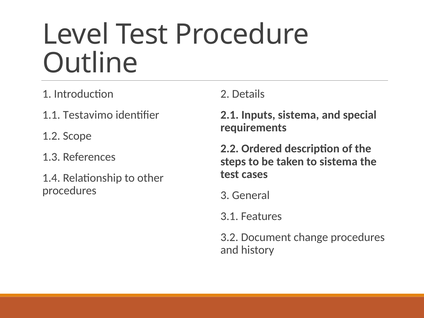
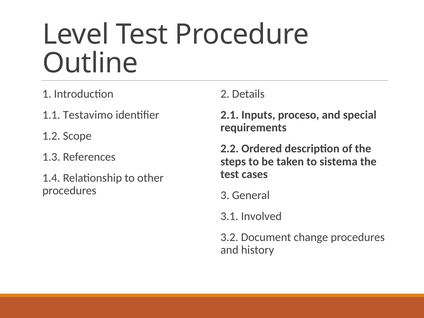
Inputs sistema: sistema -> proceso
Features: Features -> Involved
